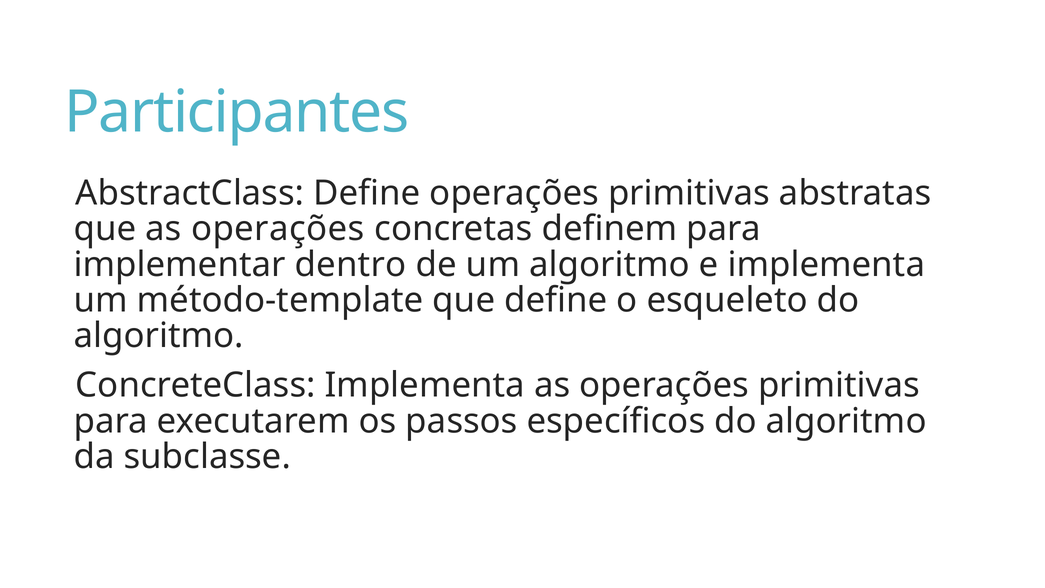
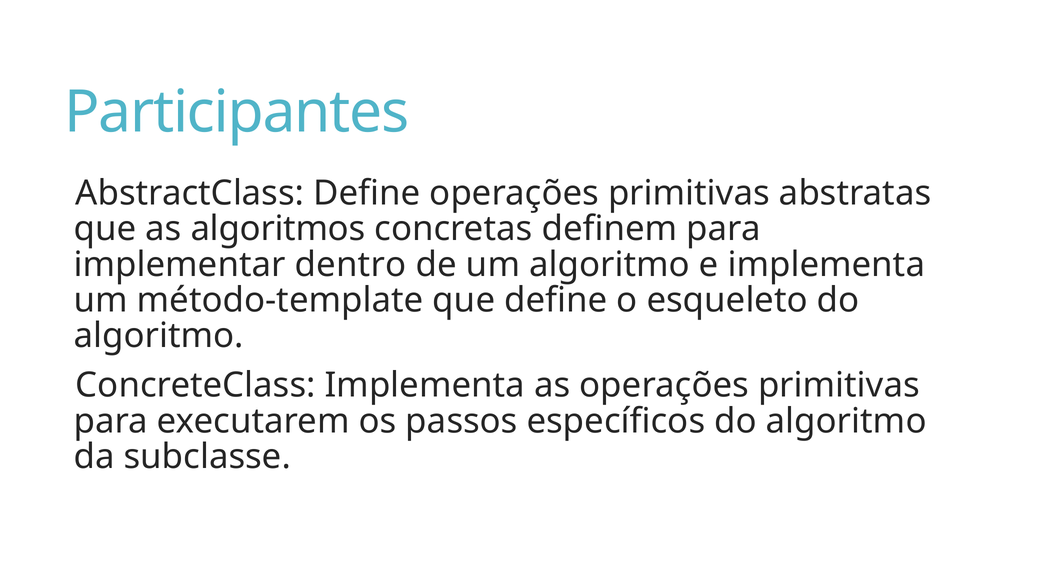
que as operações: operações -> algoritmos
